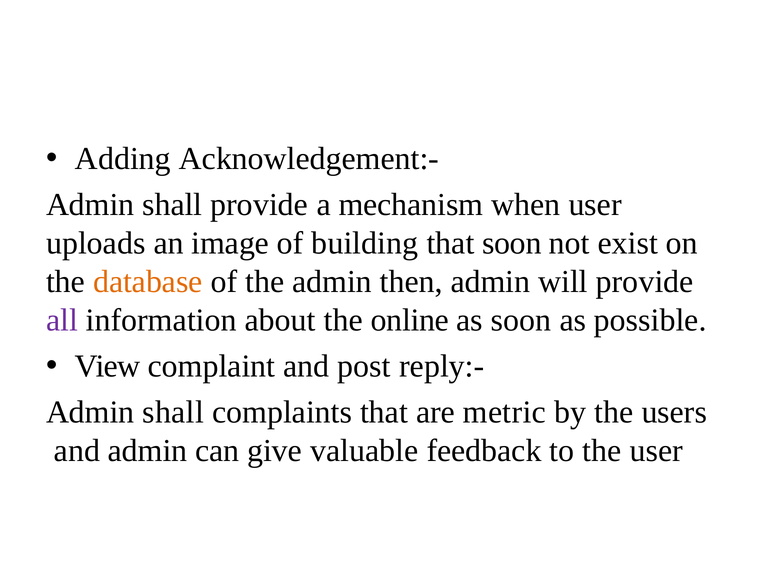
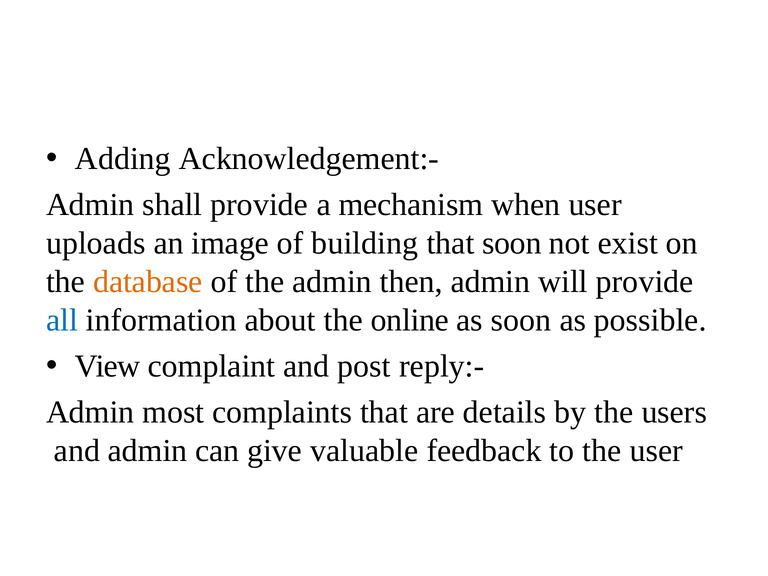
all colour: purple -> blue
shall at (173, 412): shall -> most
metric: metric -> details
